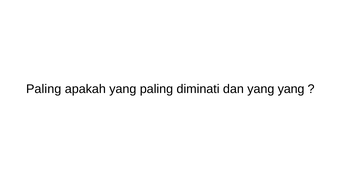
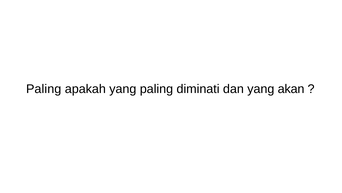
yang yang: yang -> akan
